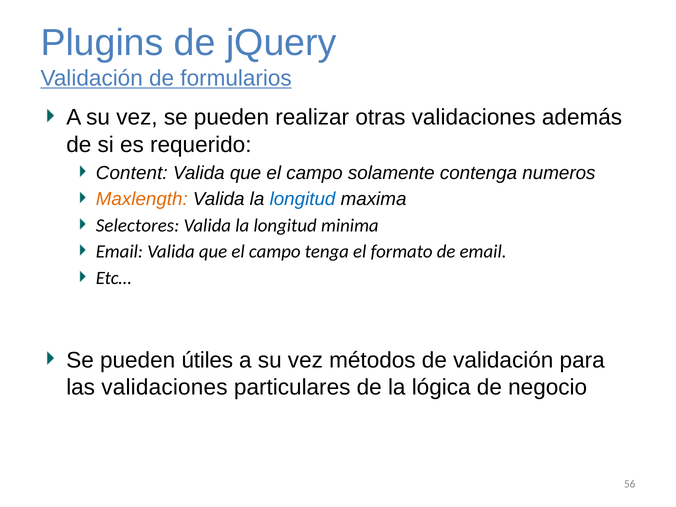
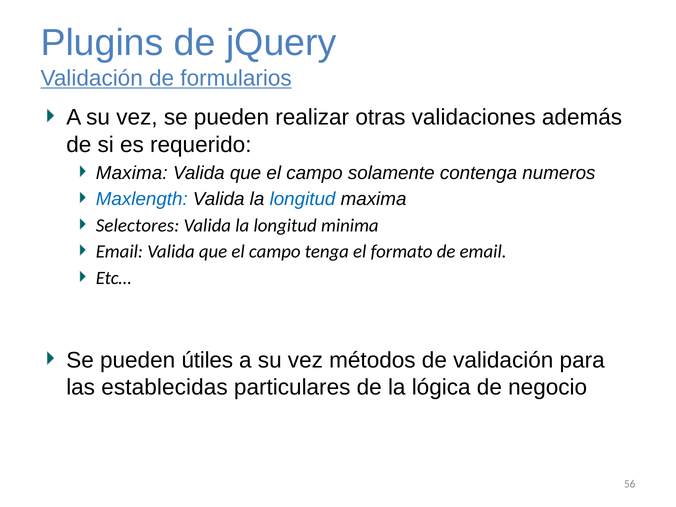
Content at (132, 173): Content -> Maxima
Maxlength colour: orange -> blue
las validaciones: validaciones -> establecidas
